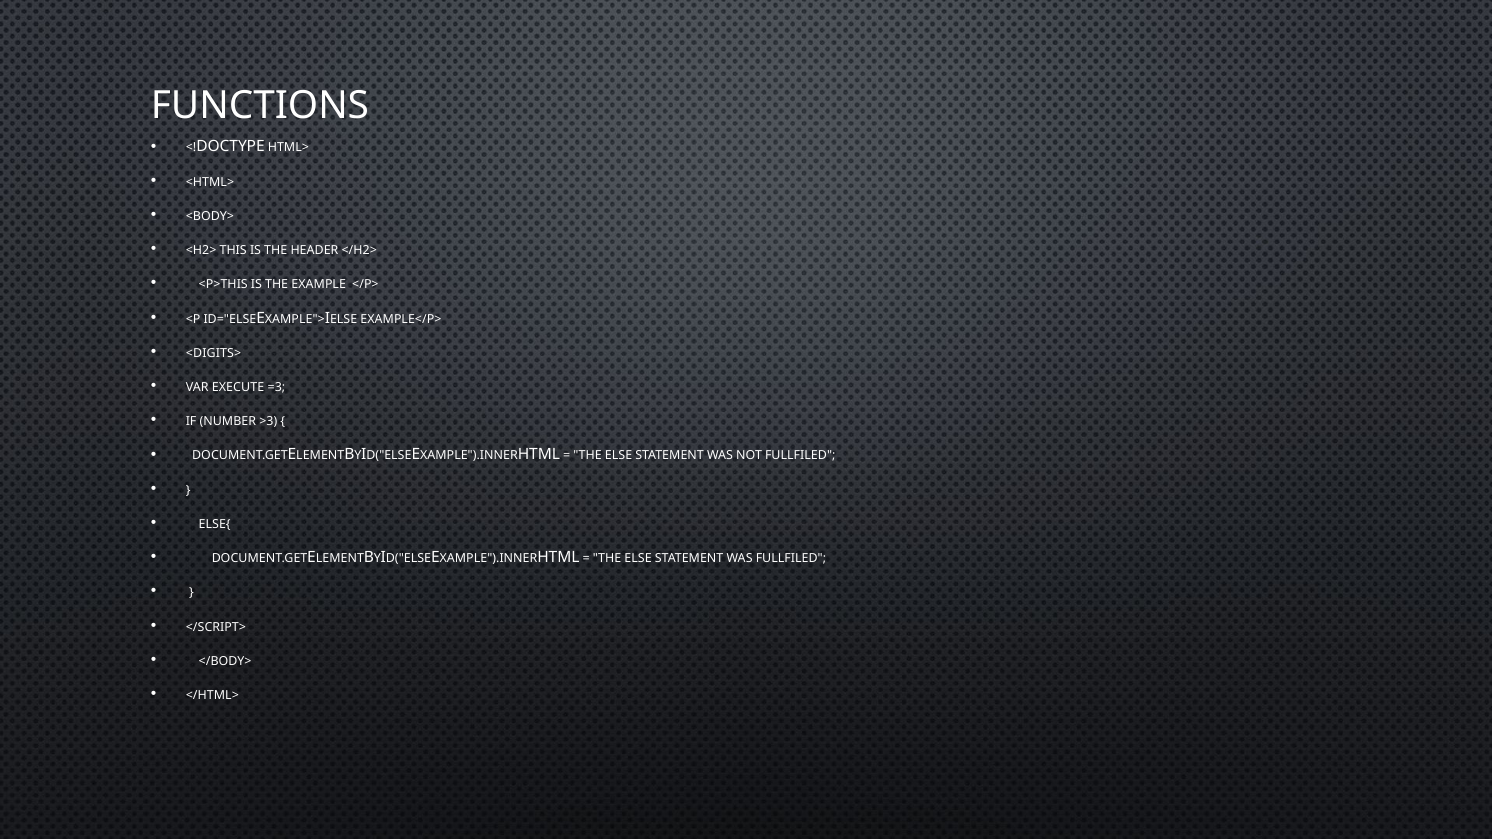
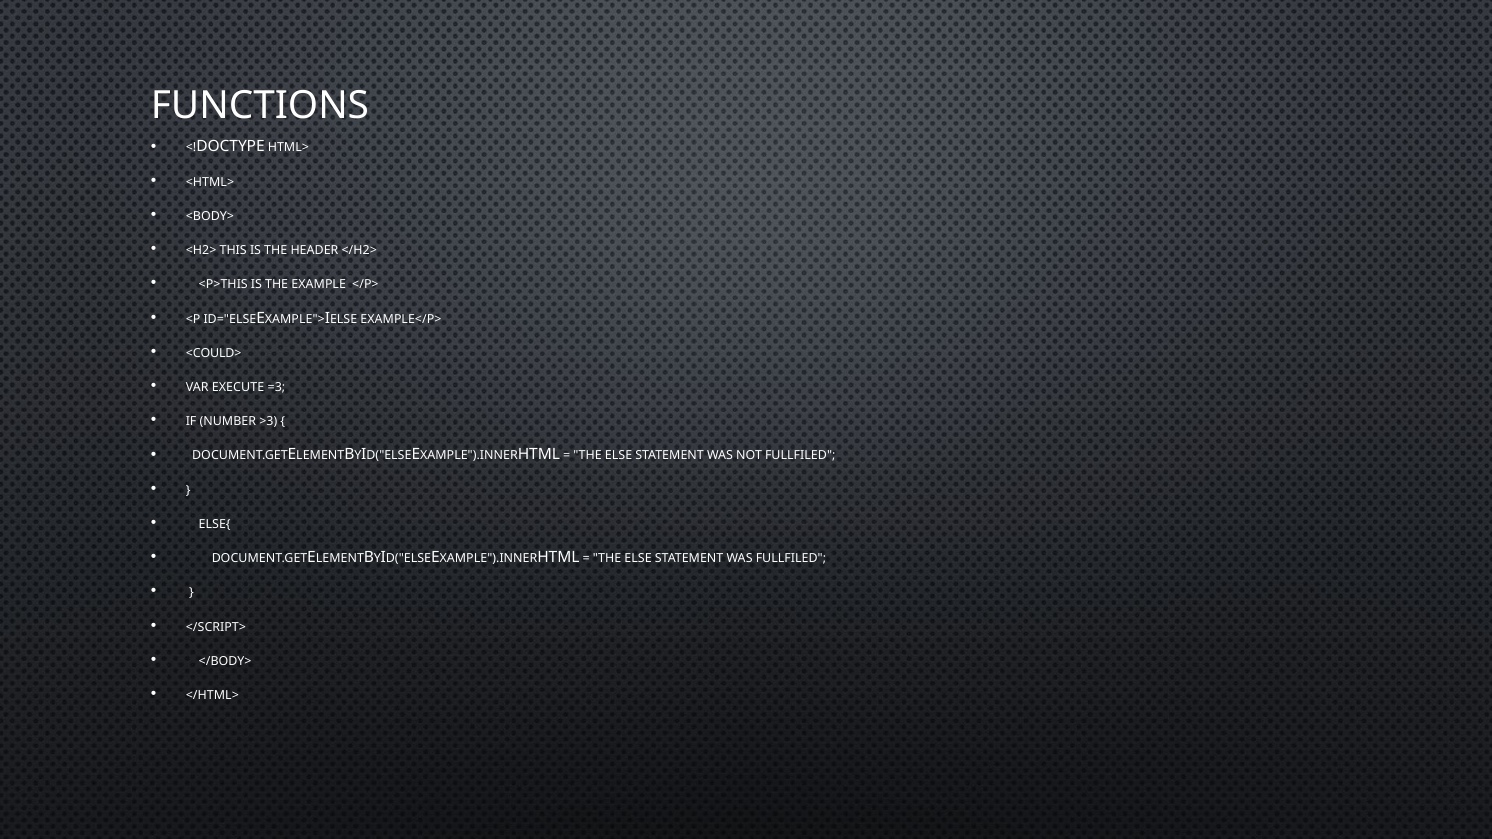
<DIGITS>: <DIGITS> -> <COULD>
